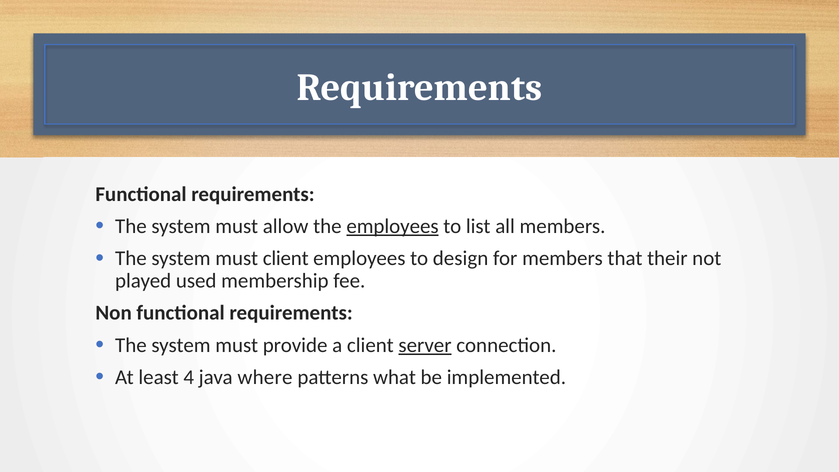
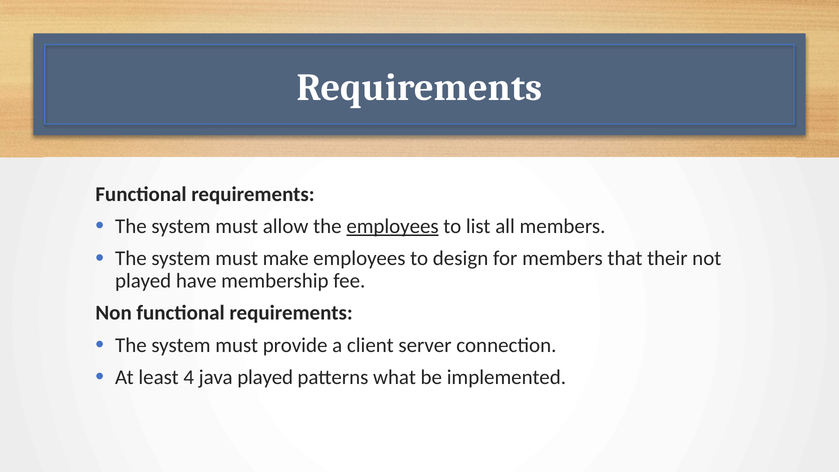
must client: client -> make
used: used -> have
server underline: present -> none
java where: where -> played
